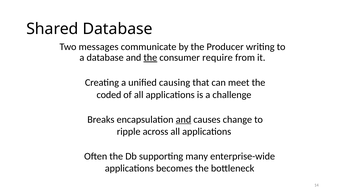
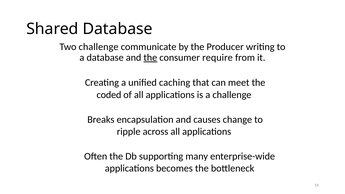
Two messages: messages -> challenge
causing: causing -> caching
and at (183, 120) underline: present -> none
